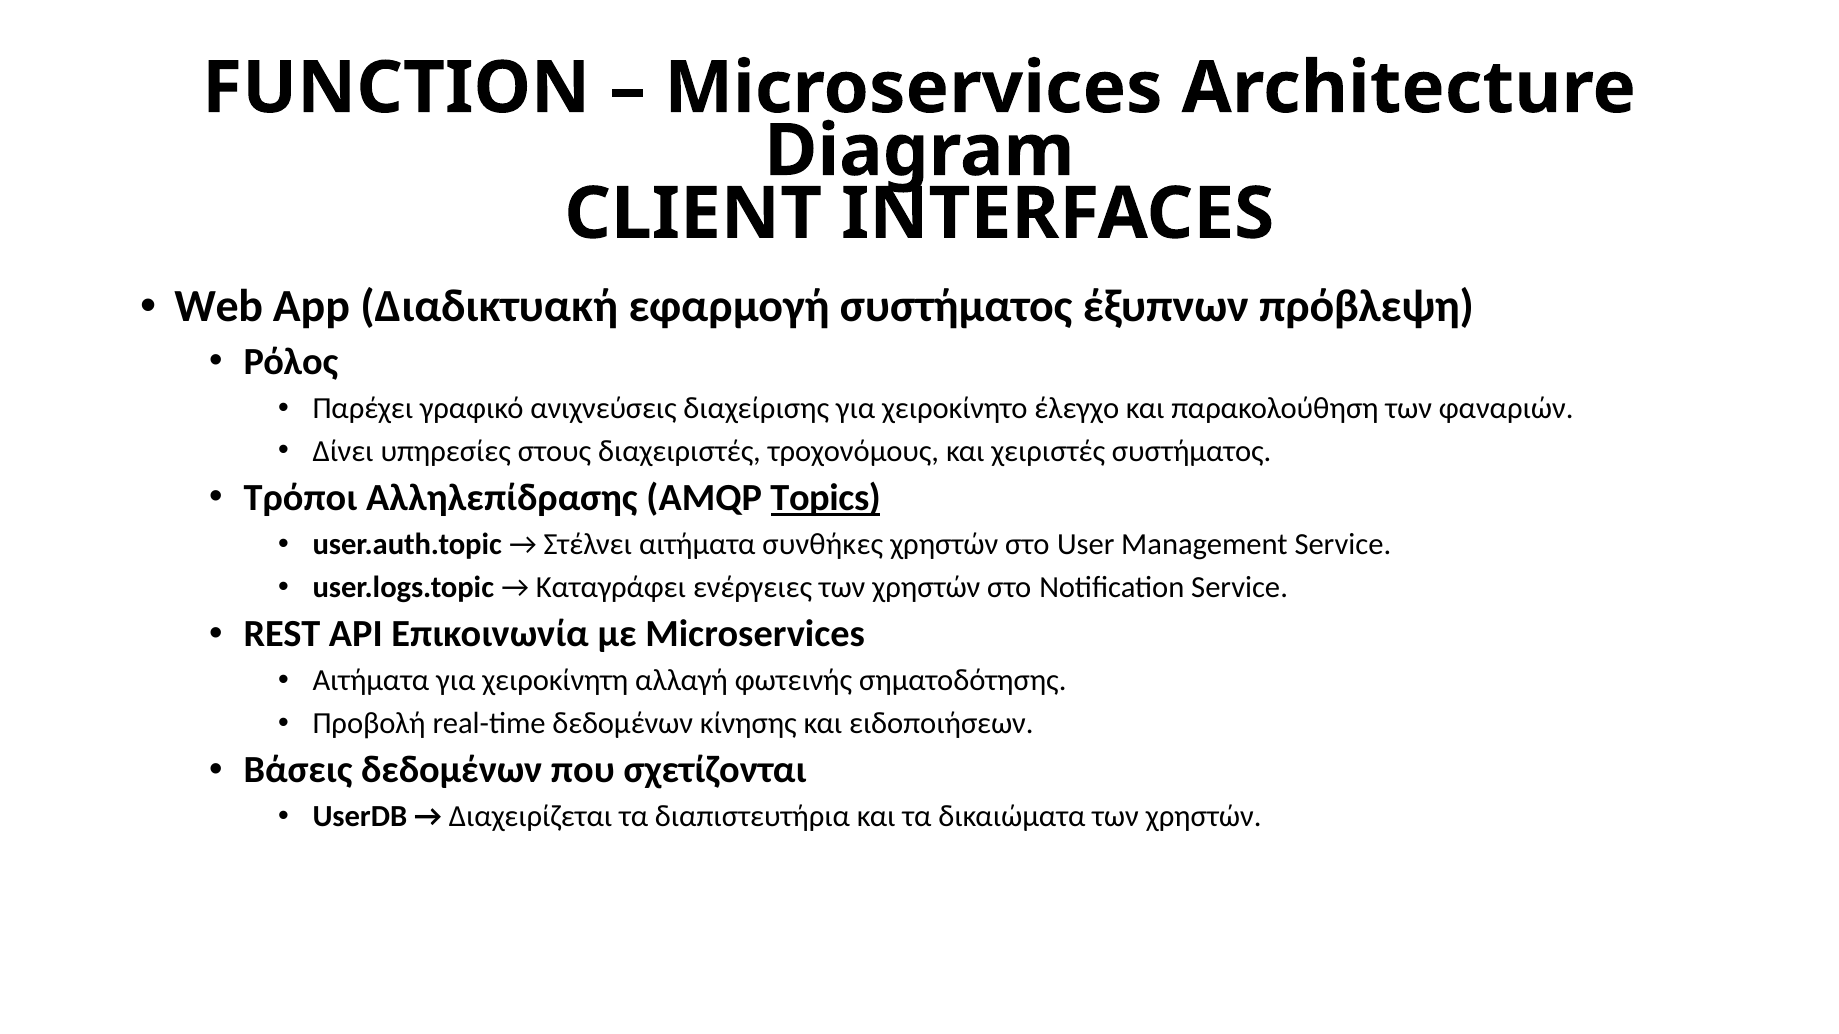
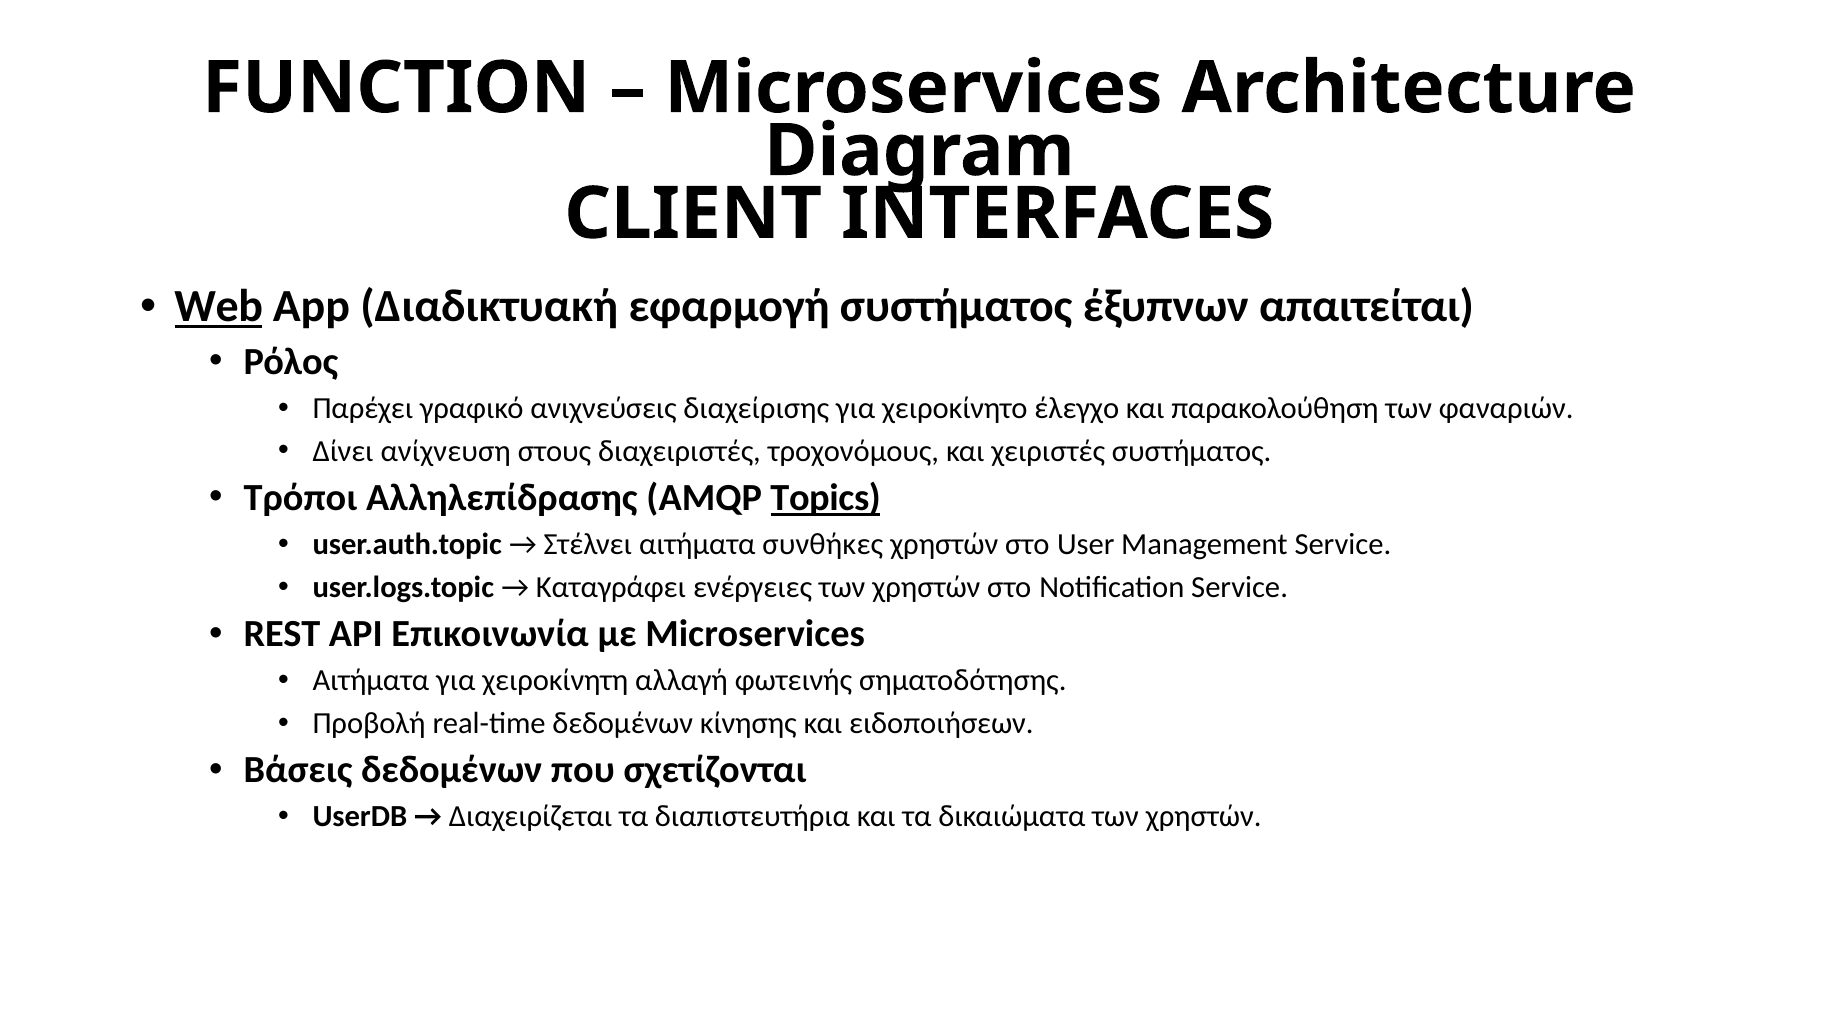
Web underline: none -> present
πρόβλεψη: πρόβλεψη -> απαιτείται
υπηρεσίες: υπηρεσίες -> ανίχνευση
